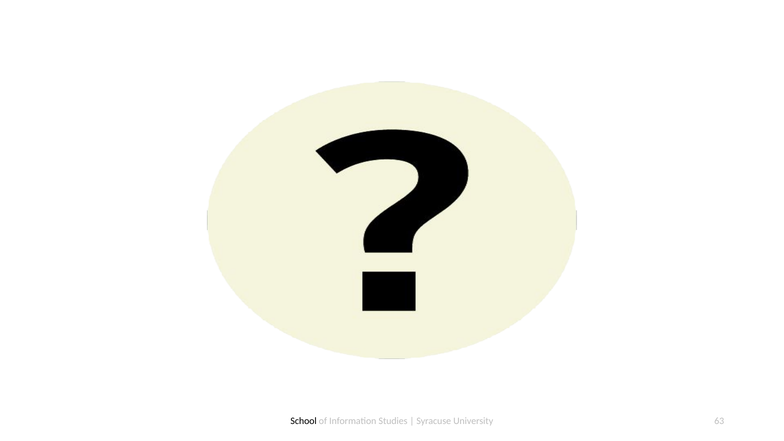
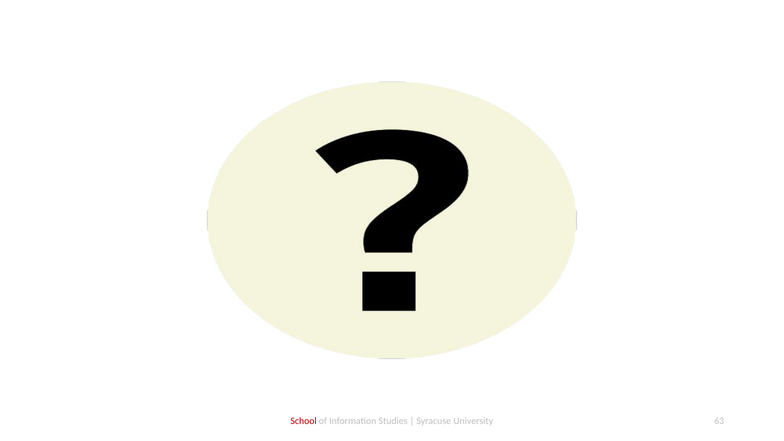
School colour: black -> red
